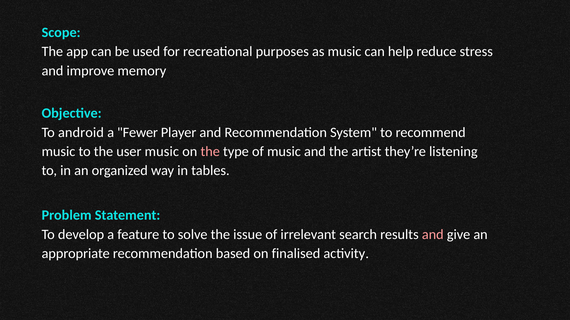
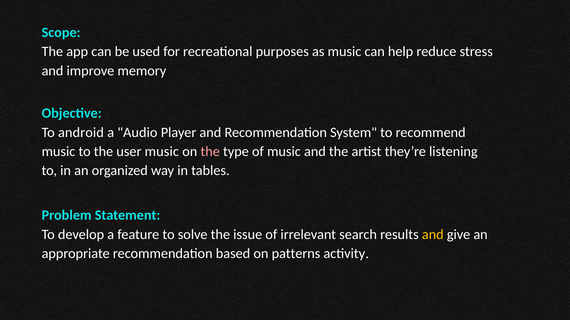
Fewer: Fewer -> Audio
and at (433, 235) colour: pink -> yellow
finalised: finalised -> patterns
